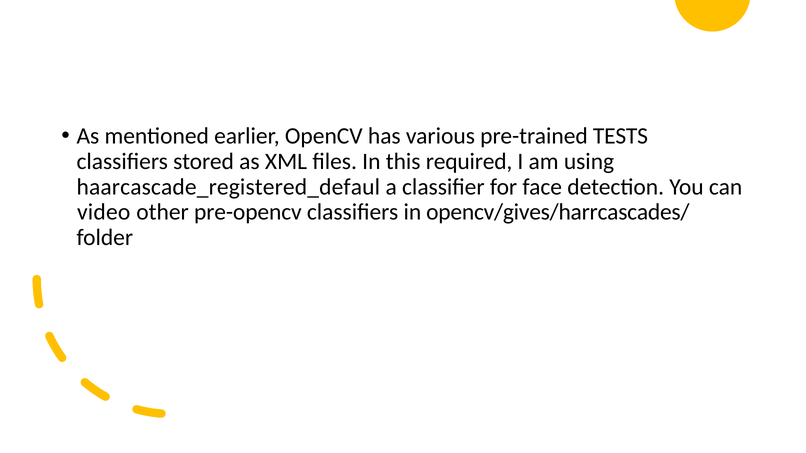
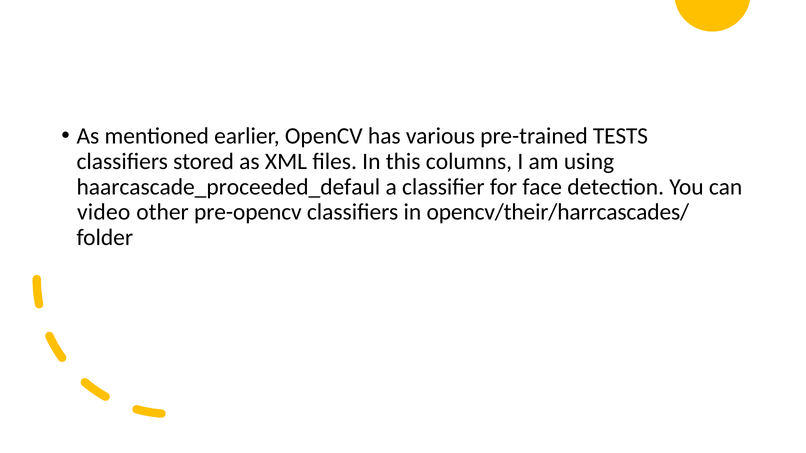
required: required -> columns
haarcascade_registered_defaul: haarcascade_registered_defaul -> haarcascade_proceeded_defaul
opencv/gives/harrcascades/: opencv/gives/harrcascades/ -> opencv/their/harrcascades/
